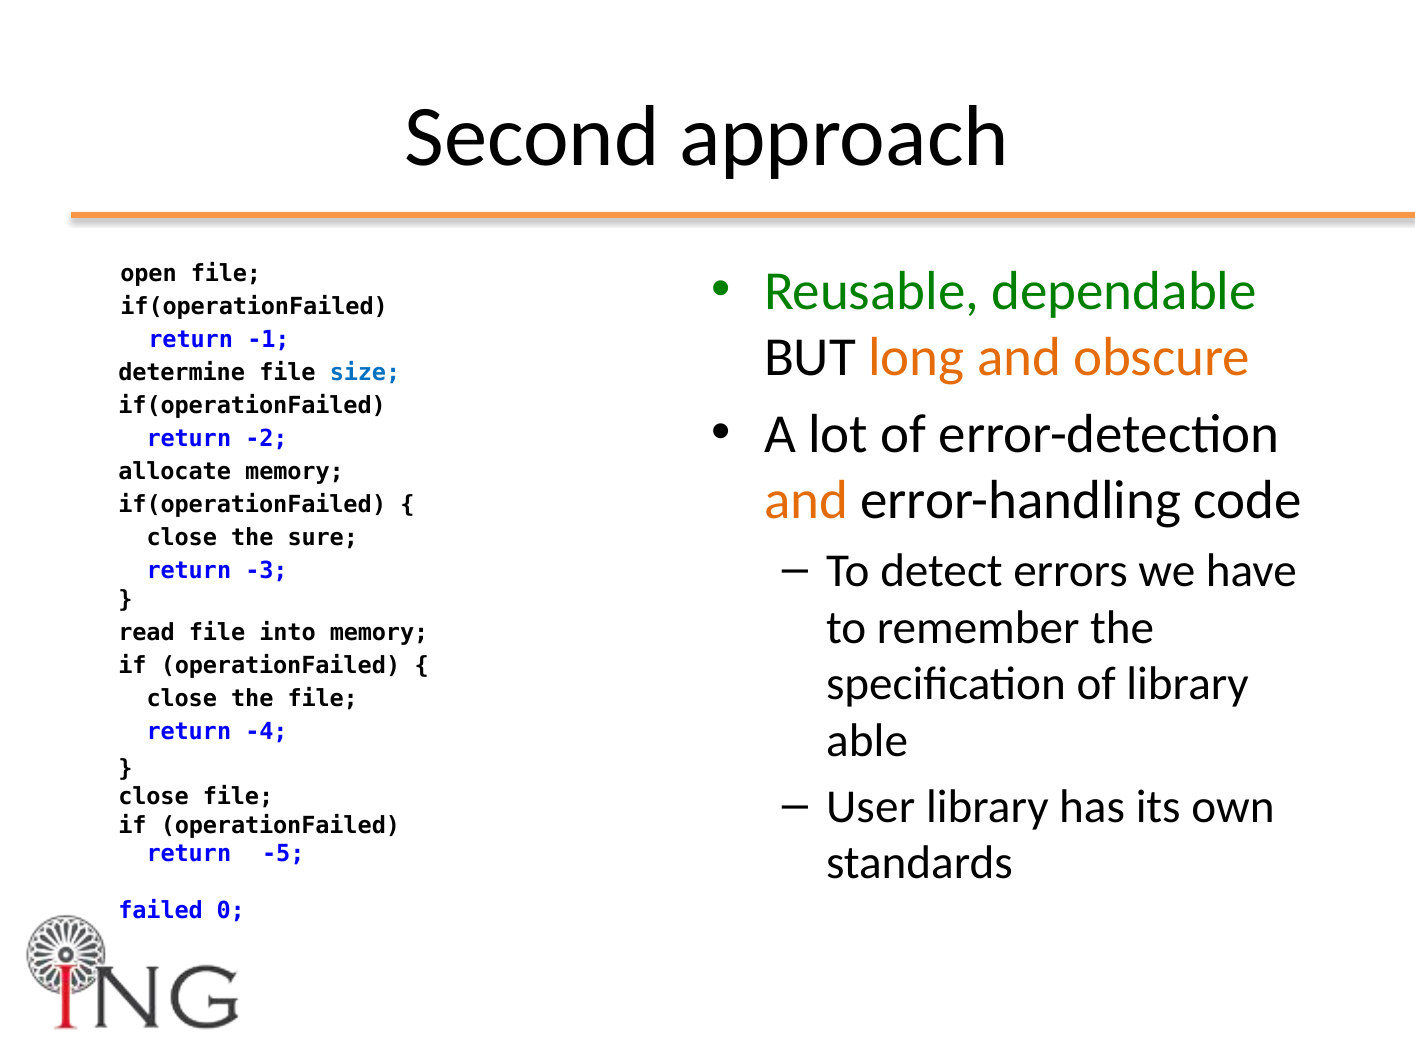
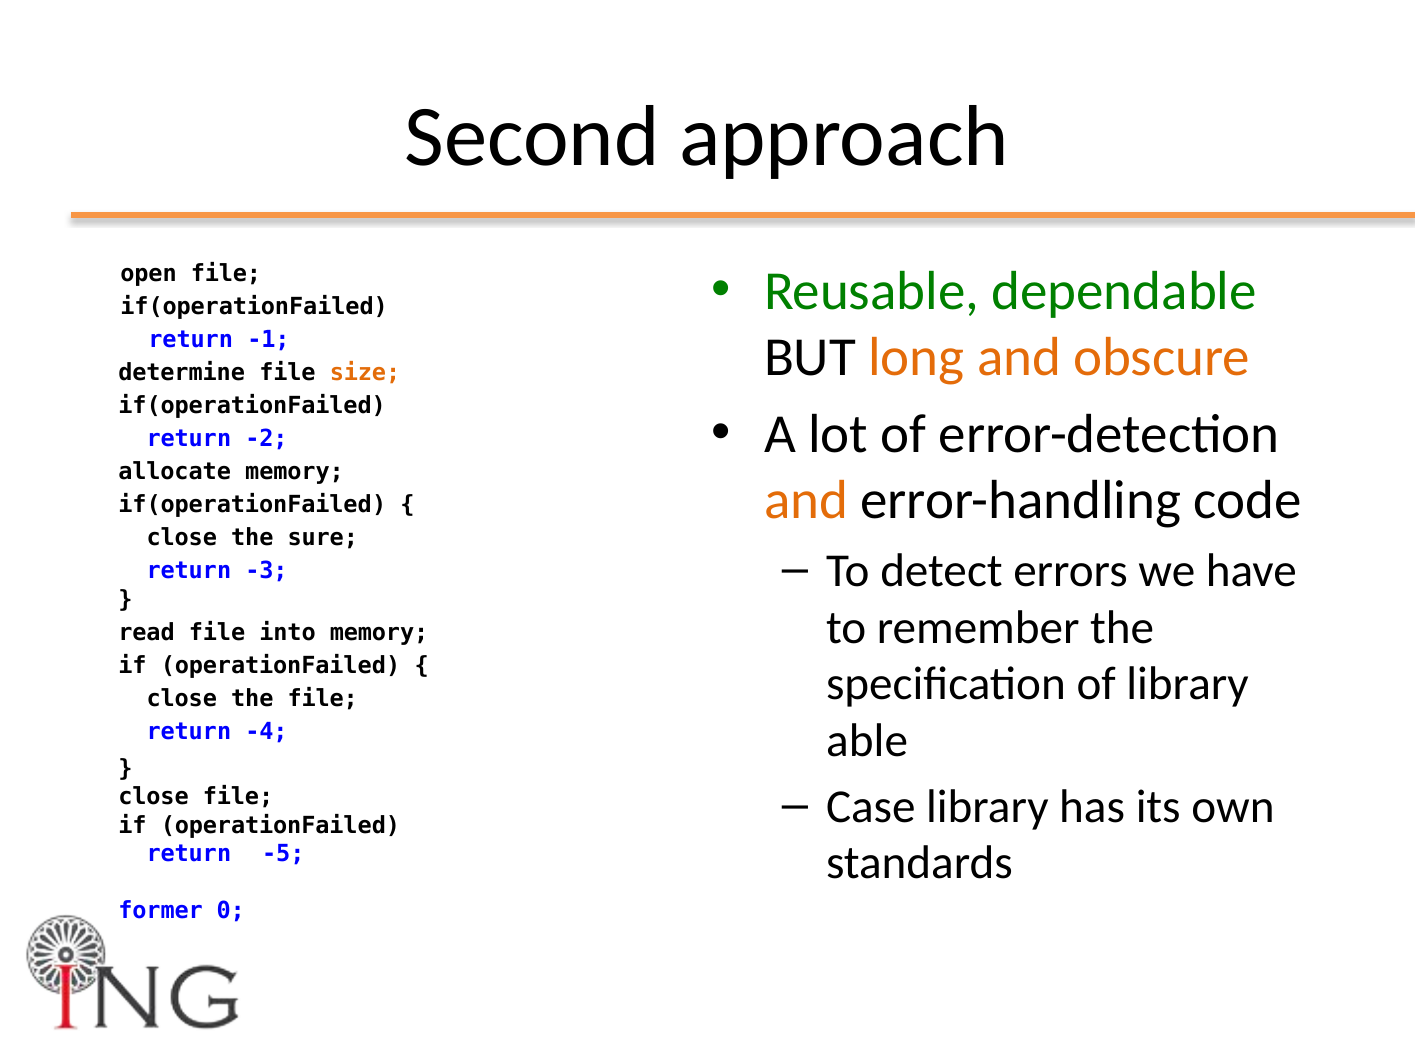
size colour: blue -> orange
User: User -> Case
failed: failed -> former
